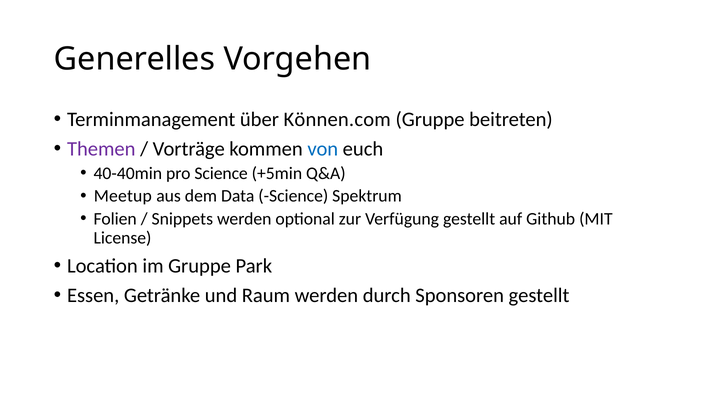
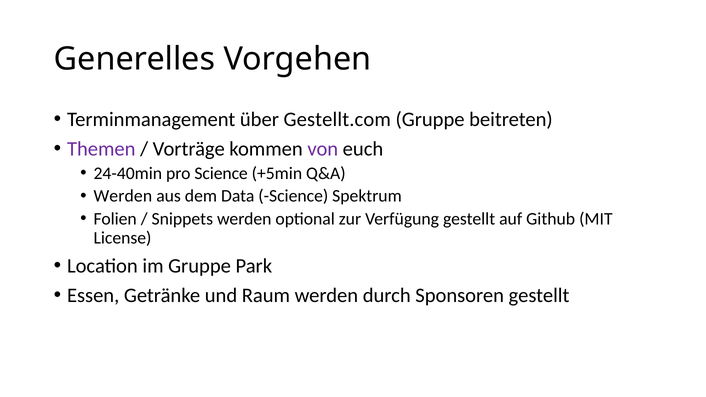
Können.com: Können.com -> Gestellt.com
von colour: blue -> purple
40-40min: 40-40min -> 24-40min
Meetup at (123, 196): Meetup -> Werden
